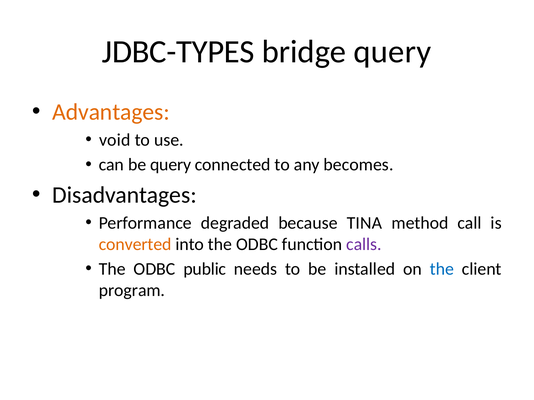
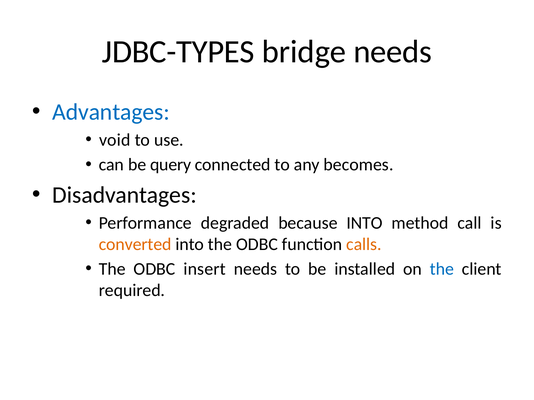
bridge query: query -> needs
Advantages colour: orange -> blue
because TINA: TINA -> INTO
calls colour: purple -> orange
public: public -> insert
program: program -> required
